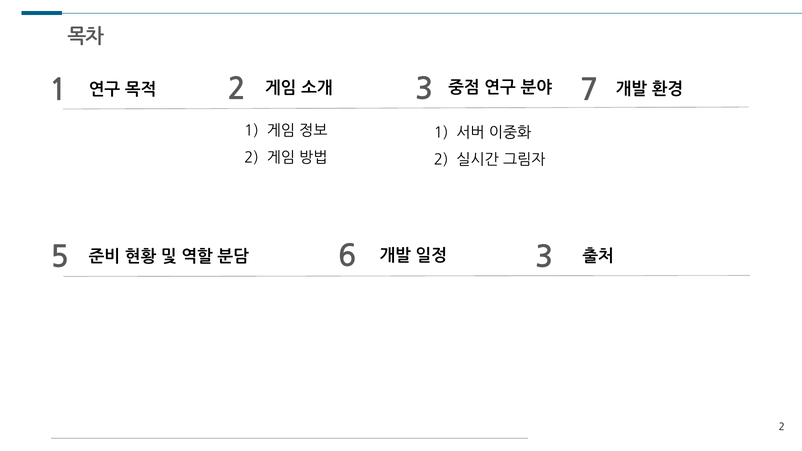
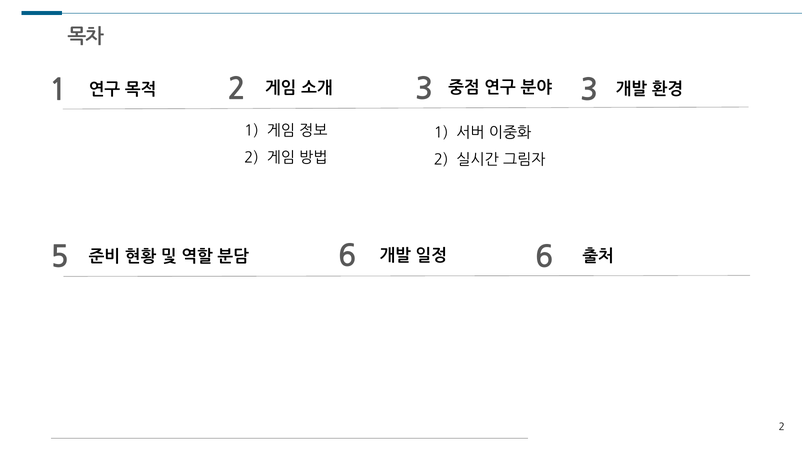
7 at (589, 90): 7 -> 3
3 at (544, 257): 3 -> 6
